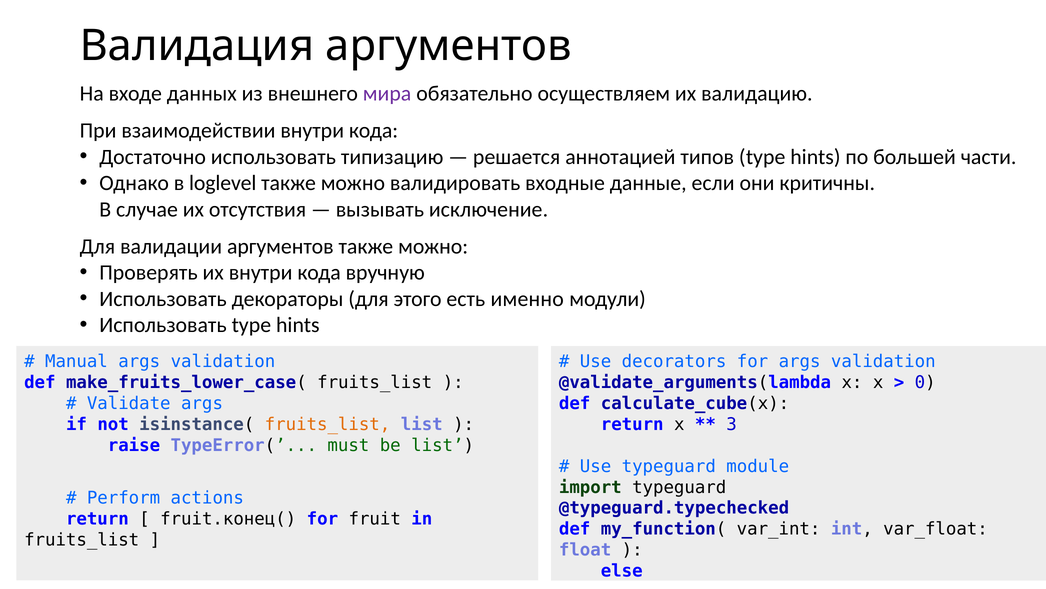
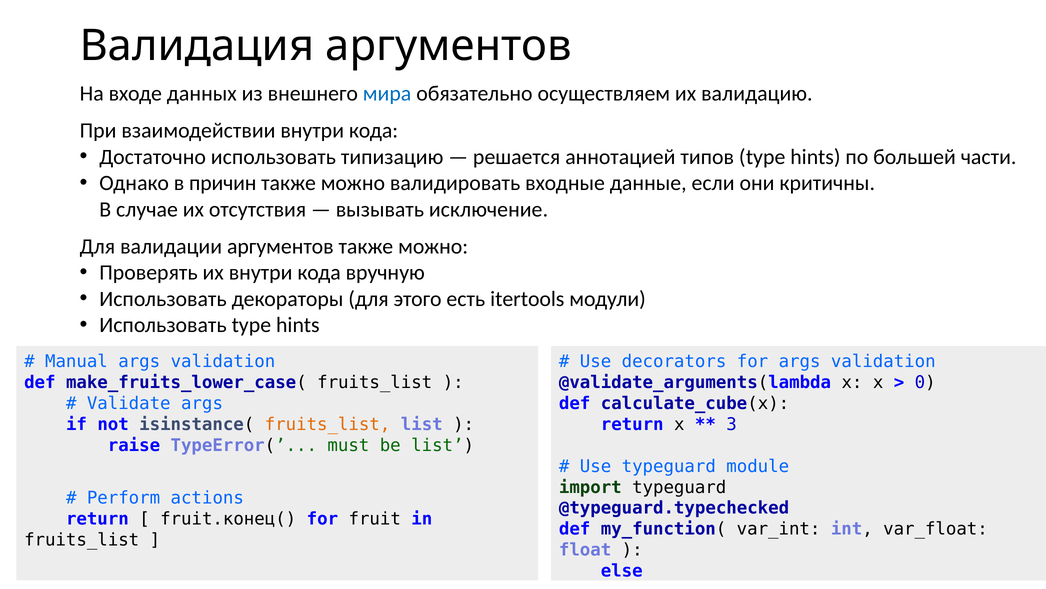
мира colour: purple -> blue
loglevel: loglevel -> причин
именно: именно -> itertools
